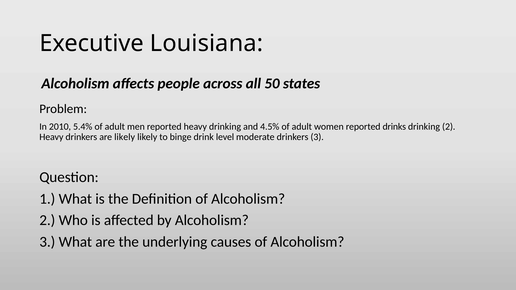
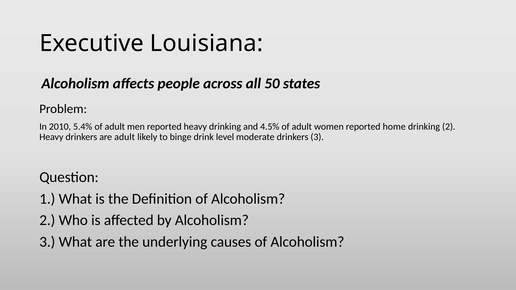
drinks: drinks -> home
are likely: likely -> adult
